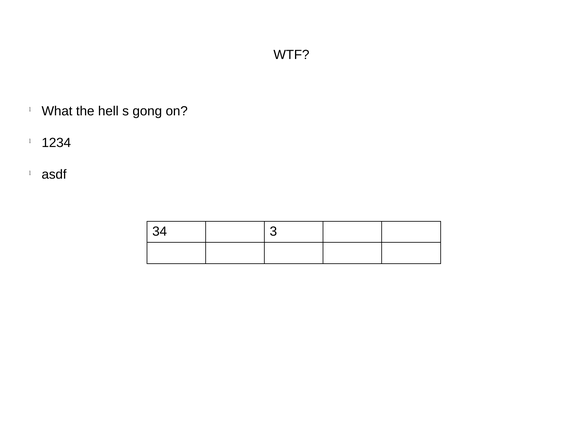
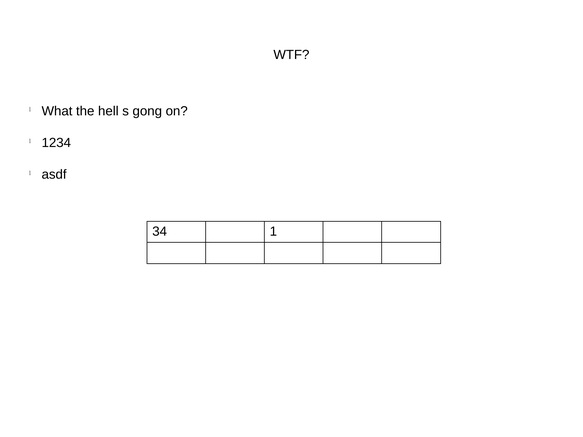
3: 3 -> 1
